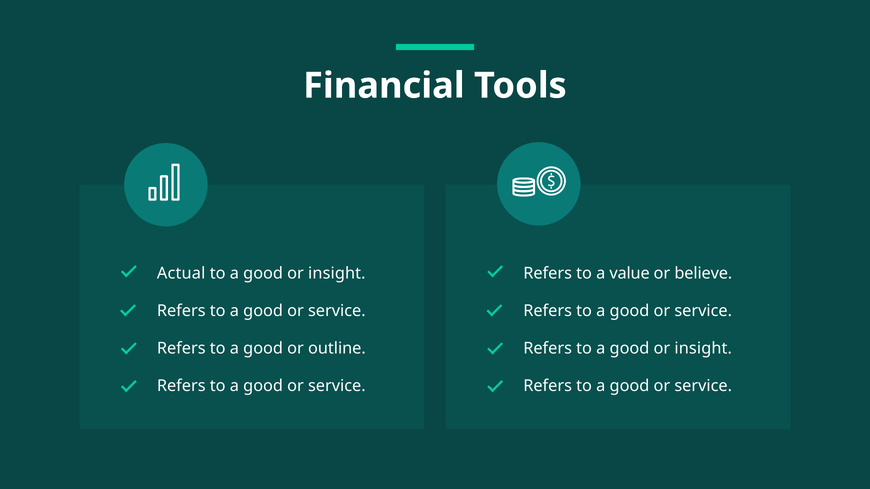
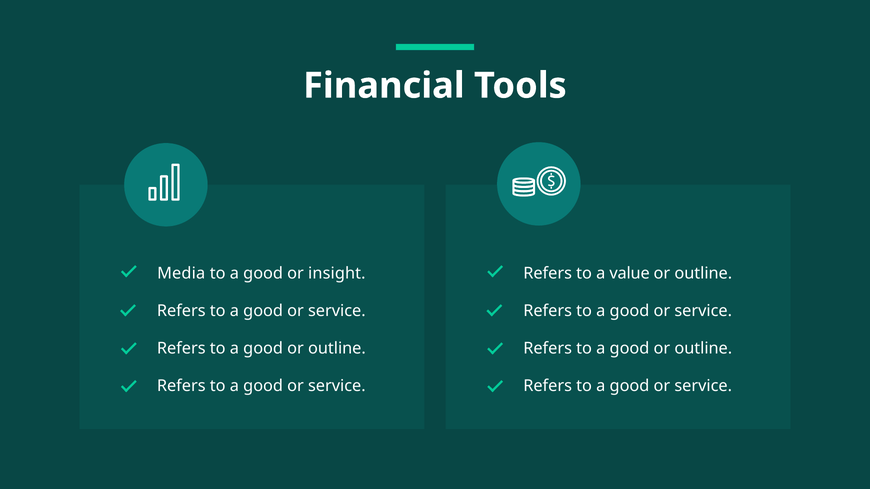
Actual: Actual -> Media
believe at (703, 274): believe -> outline
insight at (703, 349): insight -> outline
